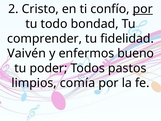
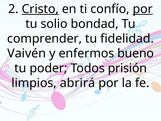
Cristo underline: none -> present
todo: todo -> solio
pastos: pastos -> prisión
comía: comía -> abrirá
